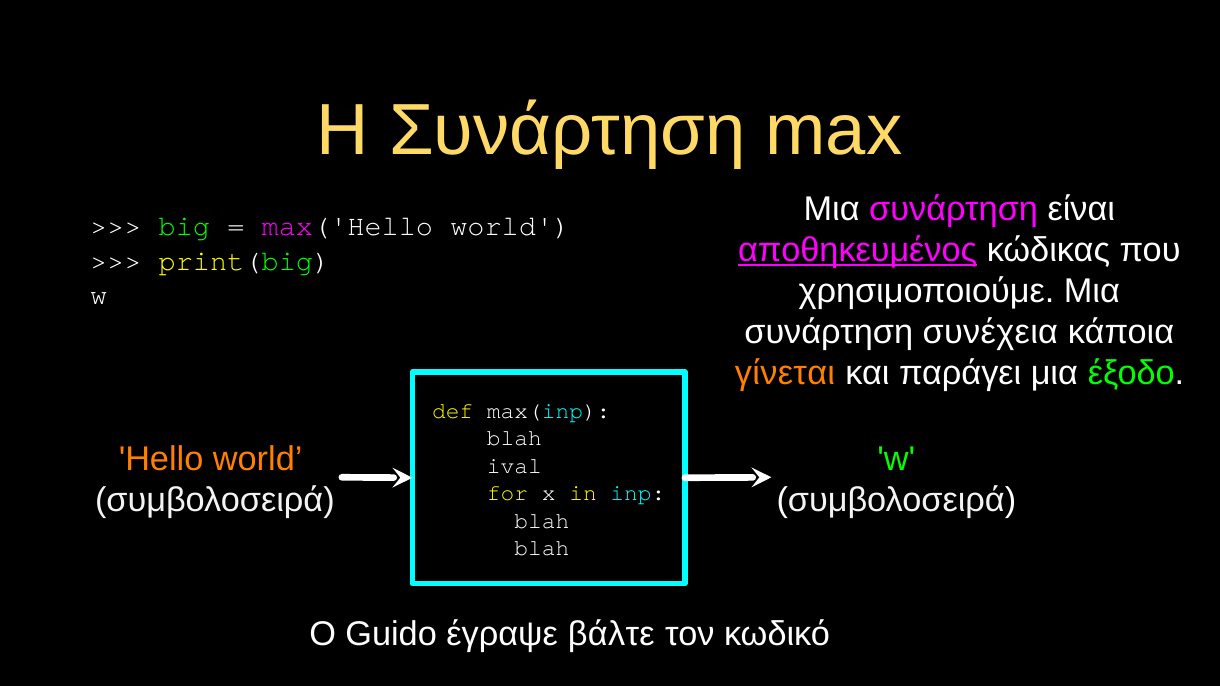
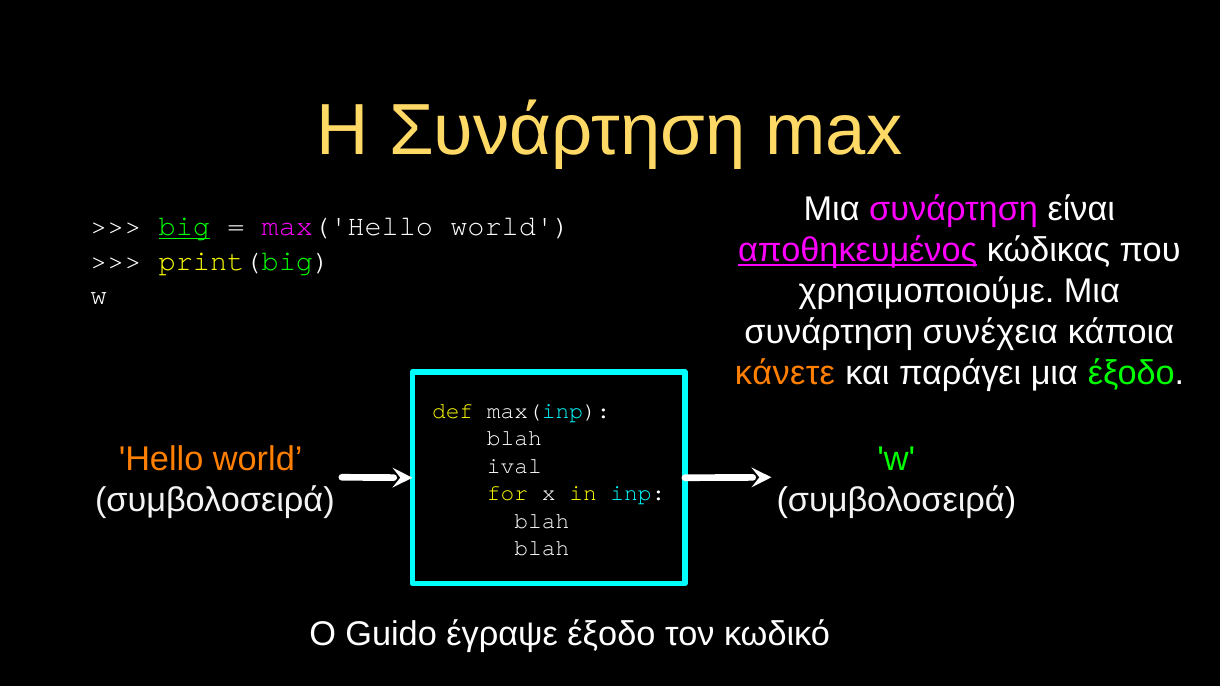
big underline: none -> present
γίνεται: γίνεται -> κάνετε
έγραψε βάλτε: βάλτε -> έξοδο
